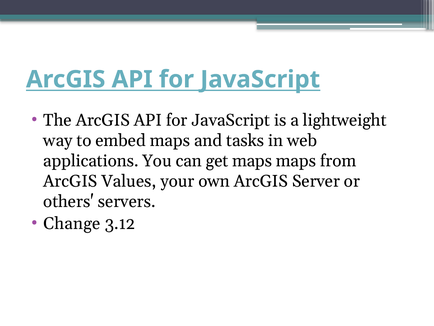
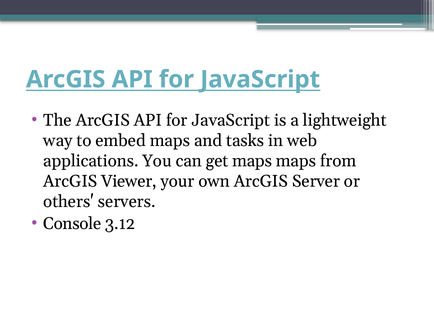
Values: Values -> Viewer
Change: Change -> Console
